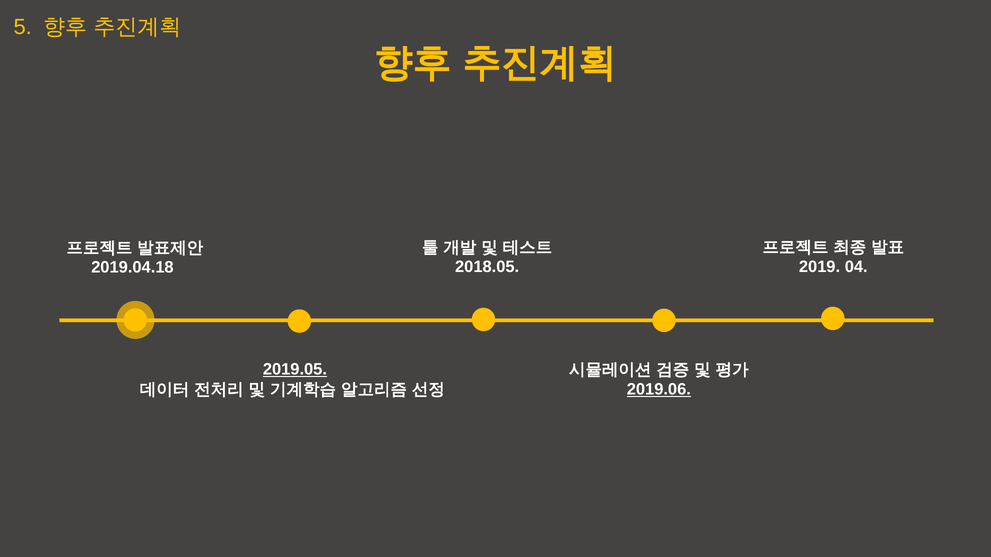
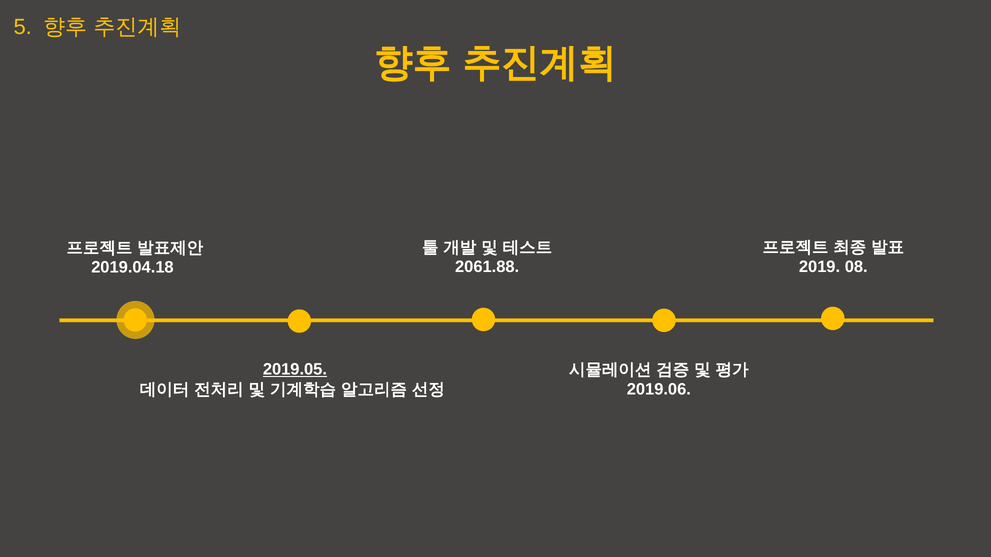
04: 04 -> 08
2018.05: 2018.05 -> 2061.88
2019.06 underline: present -> none
